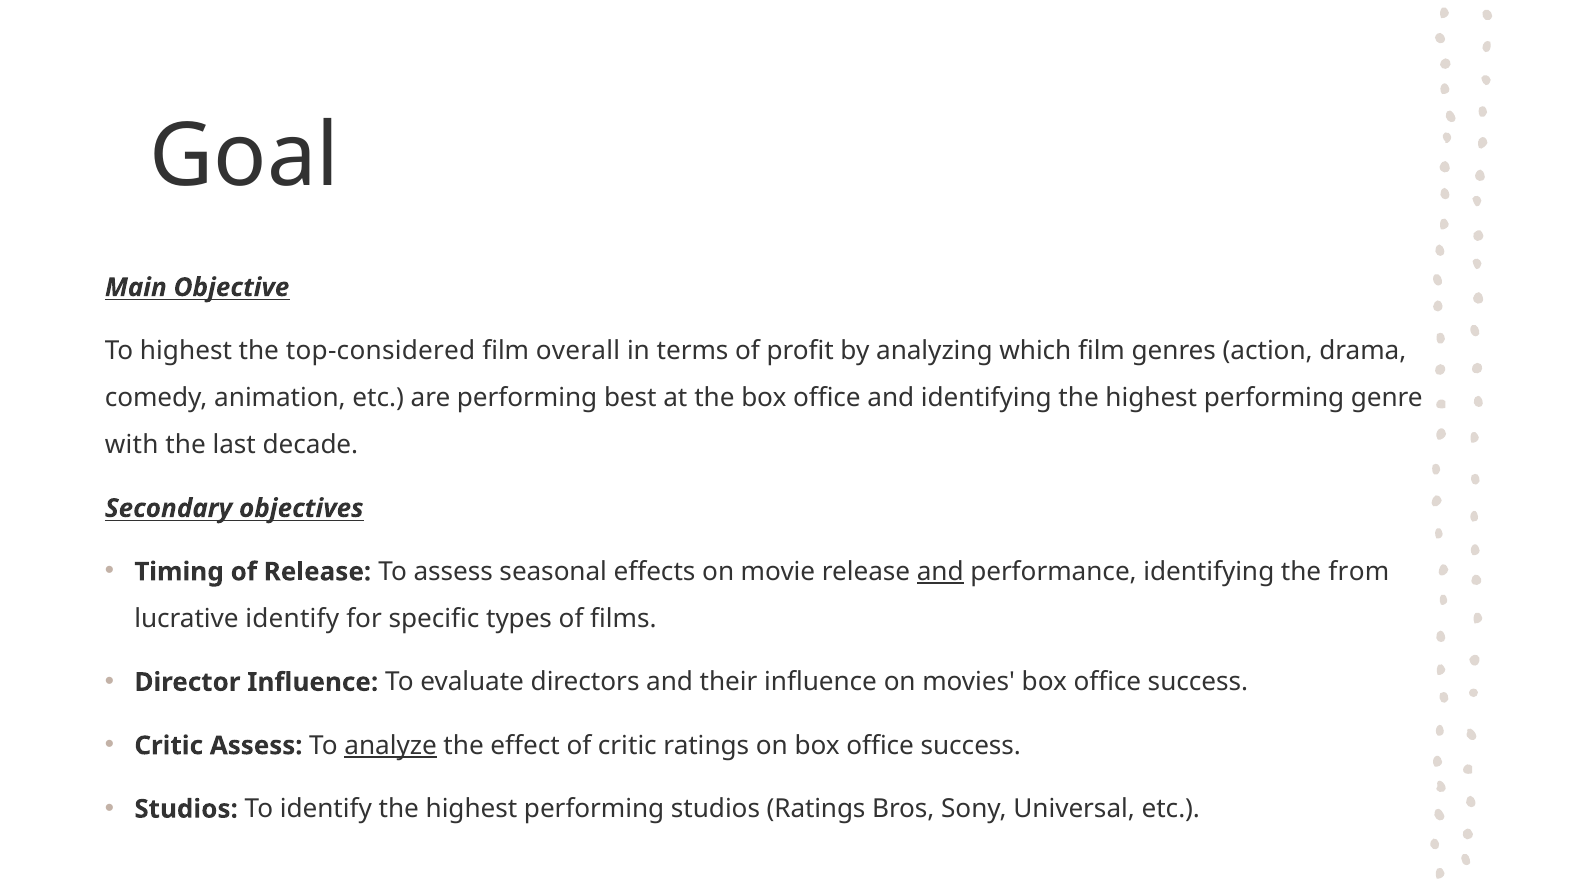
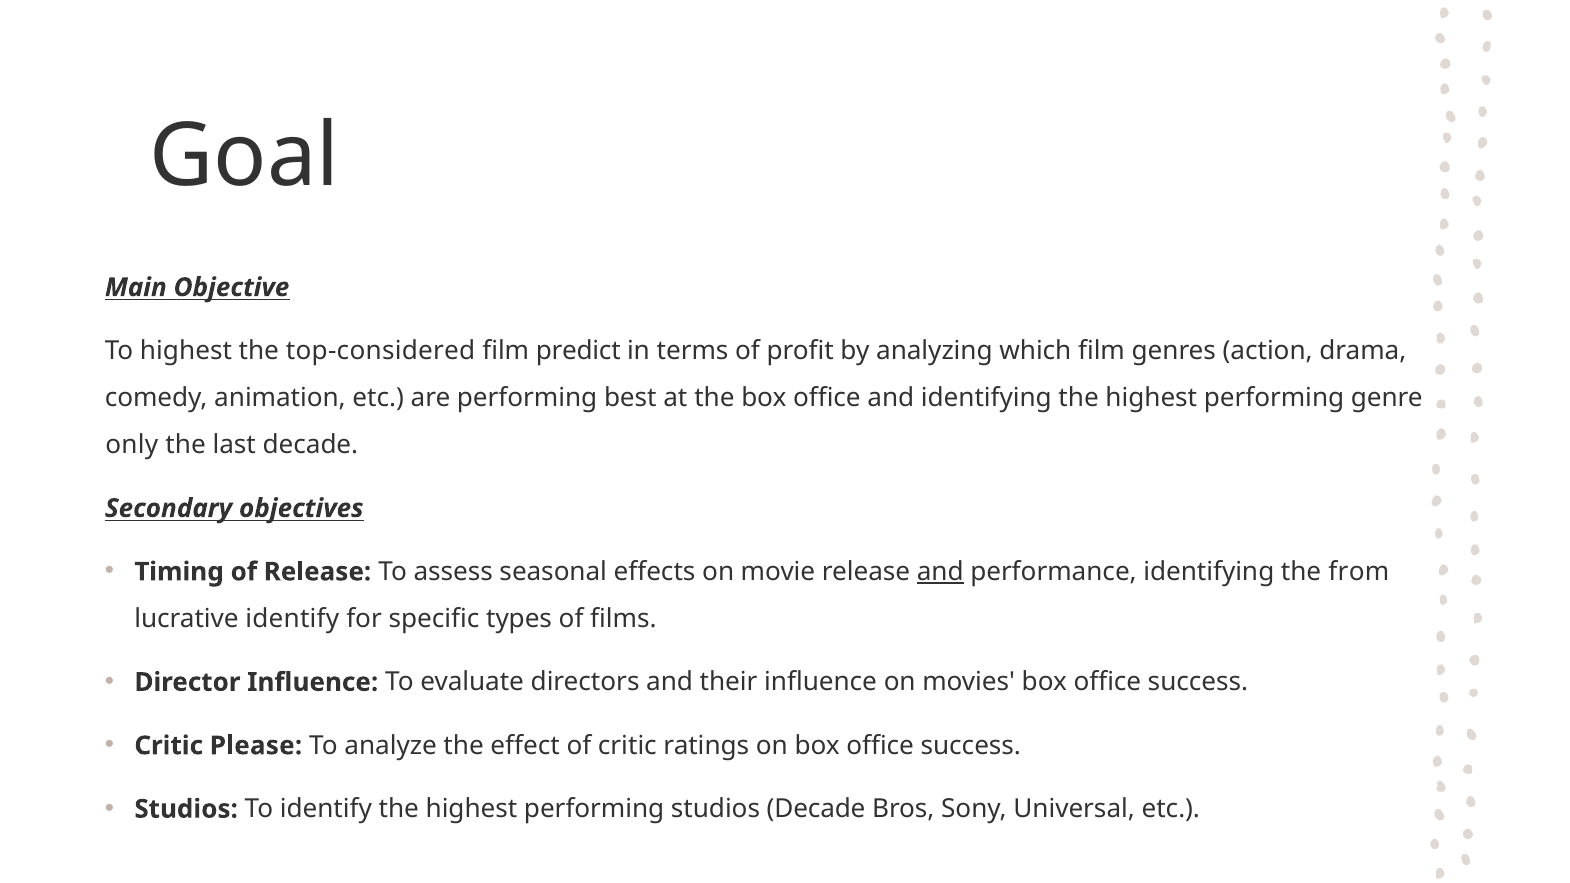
overall: overall -> predict
with: with -> only
Critic Assess: Assess -> Please
analyze underline: present -> none
studios Ratings: Ratings -> Decade
